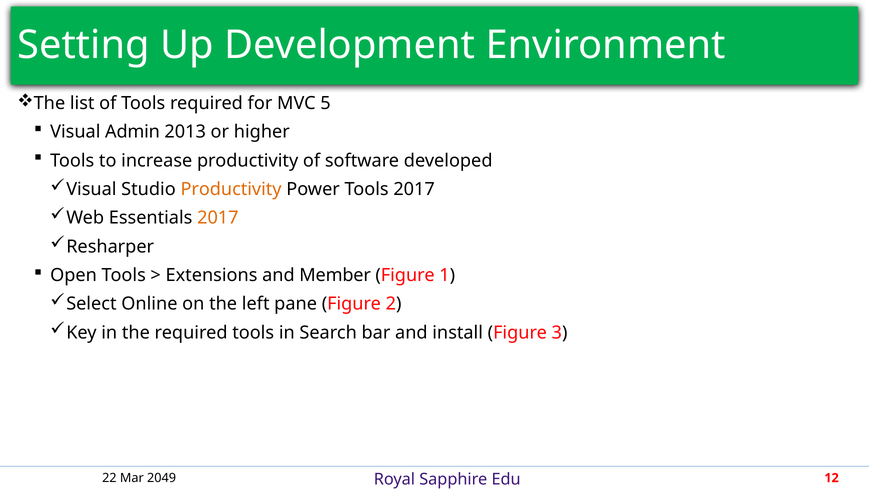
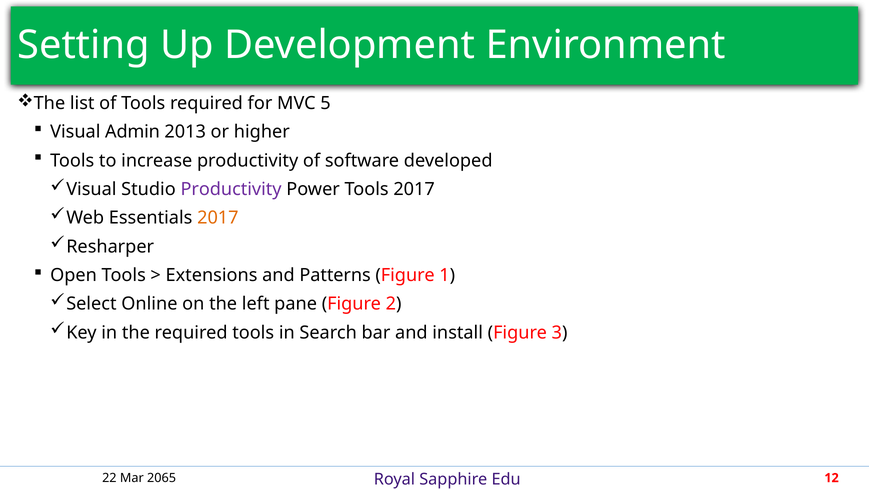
Productivity at (231, 189) colour: orange -> purple
Member: Member -> Patterns
2049: 2049 -> 2065
